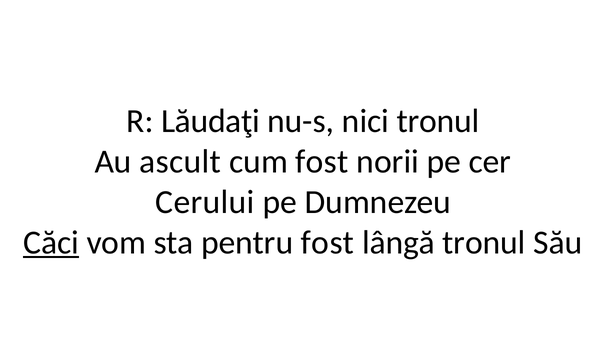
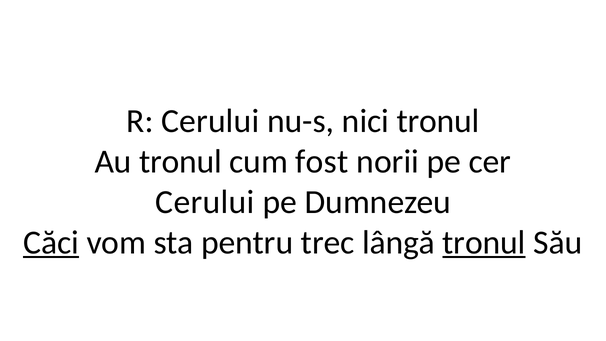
R Lăudaţi: Lăudaţi -> Cerului
Au ascult: ascult -> tronul
pentru fost: fost -> trec
tronul at (484, 242) underline: none -> present
